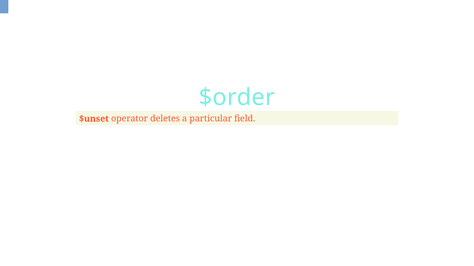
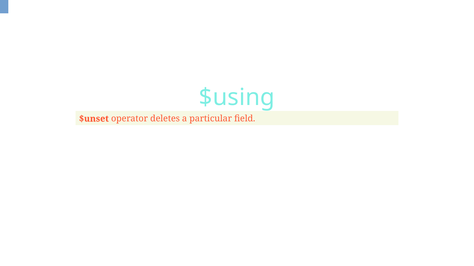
$order: $order -> $using
